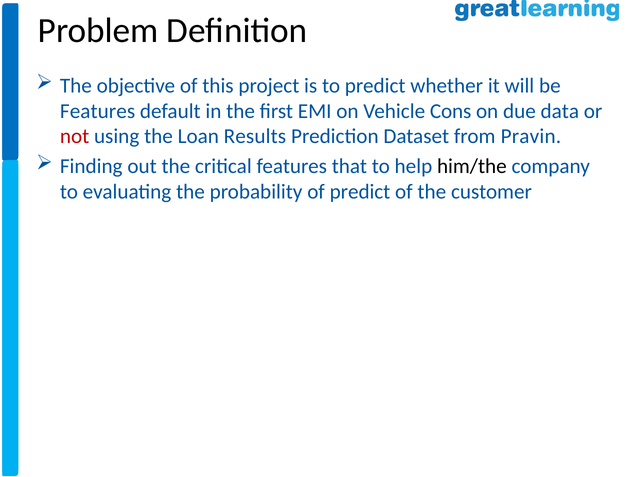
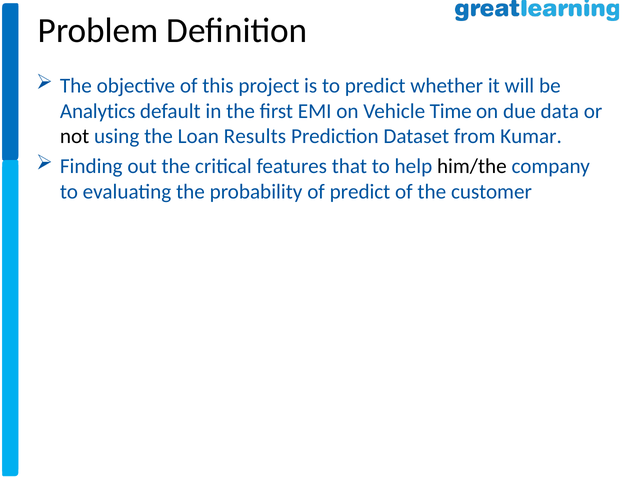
Features at (98, 111): Features -> Analytics
Cons: Cons -> Time
not colour: red -> black
Pravin: Pravin -> Kumar
